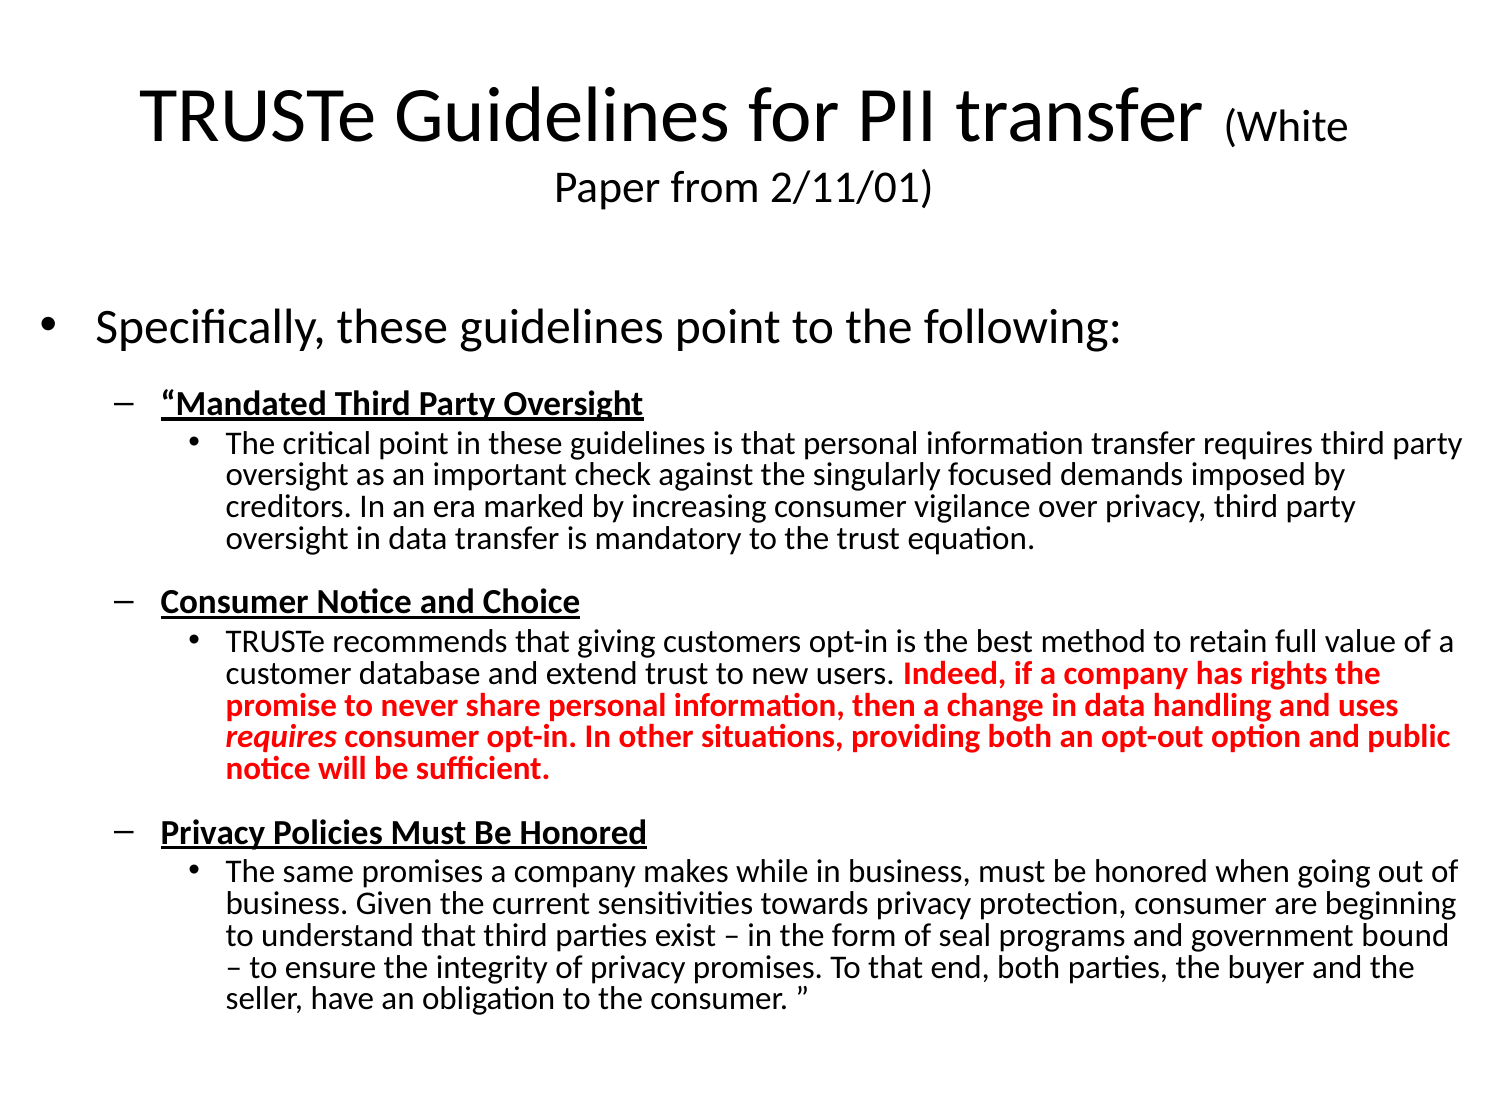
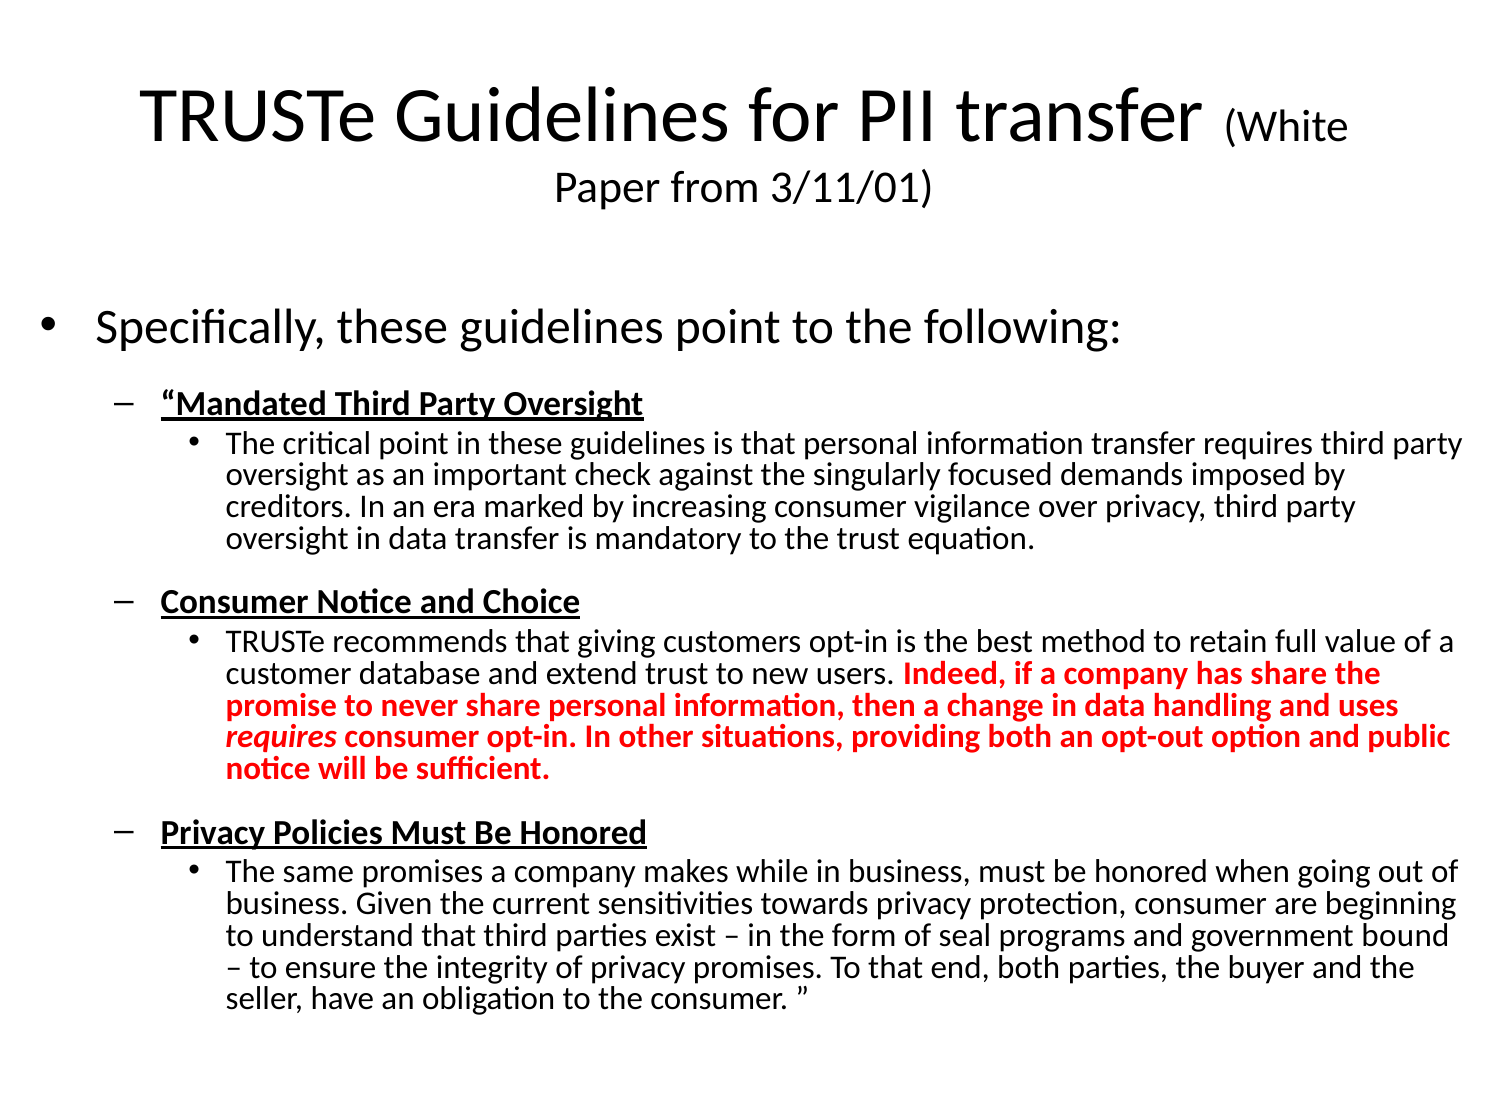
2/11/01: 2/11/01 -> 3/11/01
has rights: rights -> share
